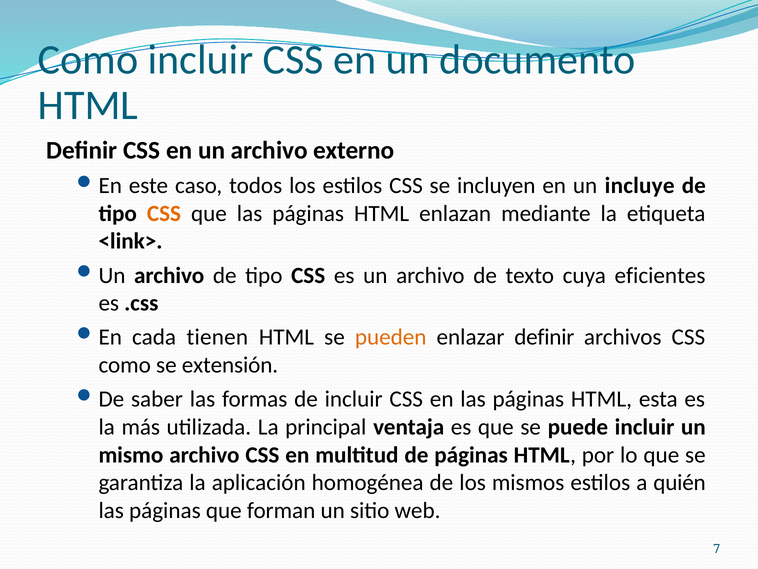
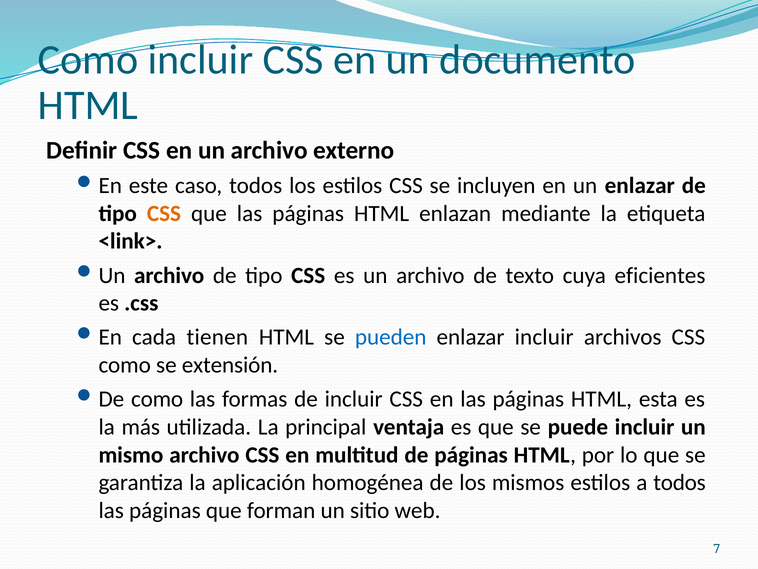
un incluye: incluye -> enlazar
pueden colour: orange -> blue
enlazar definir: definir -> incluir
saber at (157, 399): saber -> como
a quién: quién -> todos
